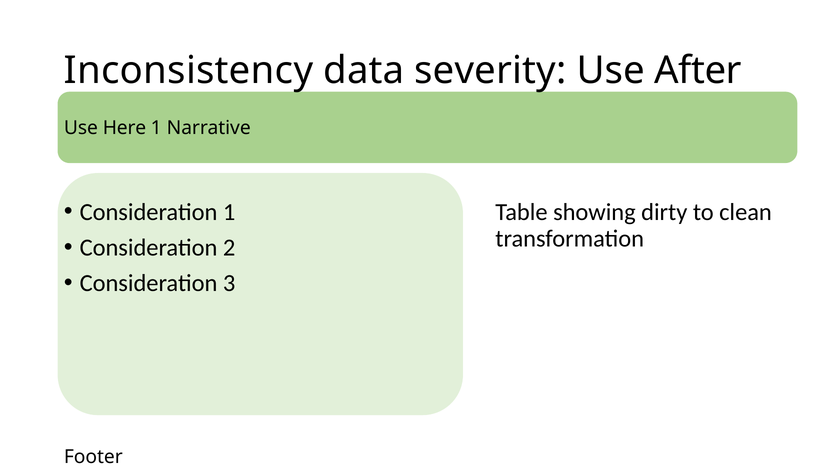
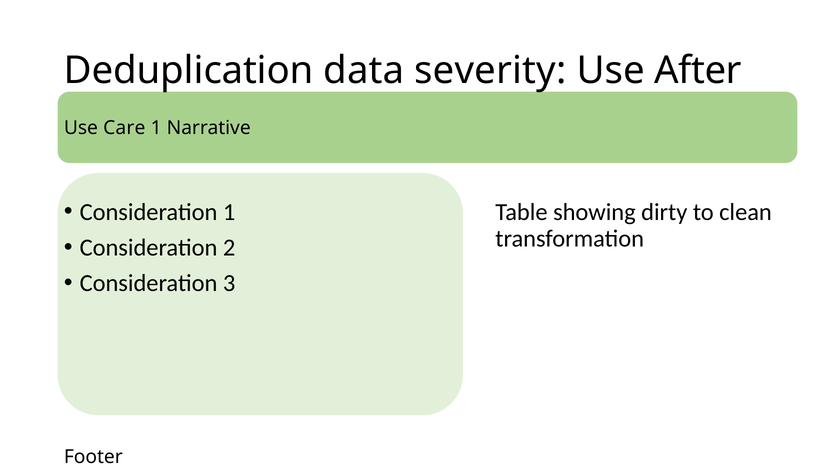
Inconsistency: Inconsistency -> Deduplication
Here: Here -> Care
